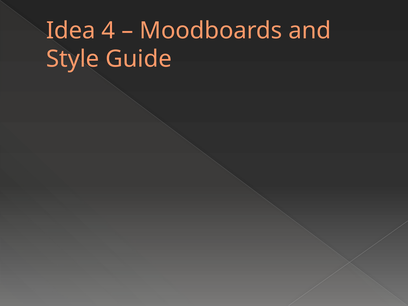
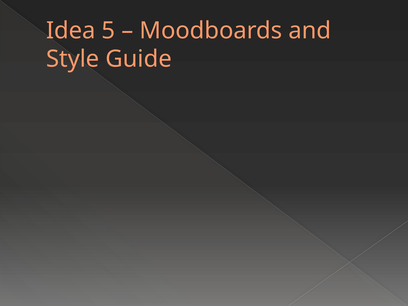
4: 4 -> 5
